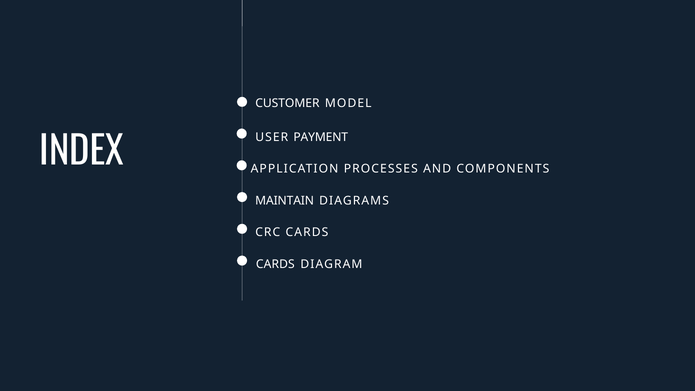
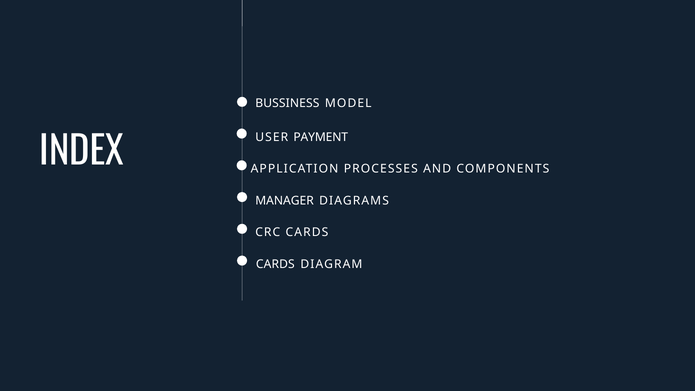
CUSTOMER: CUSTOMER -> BUSSINESS
MAINTAIN: MAINTAIN -> MANAGER
